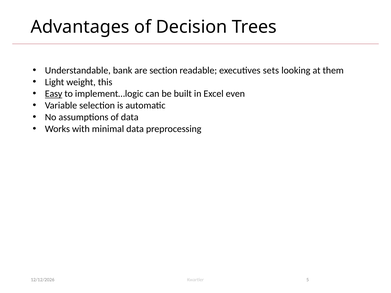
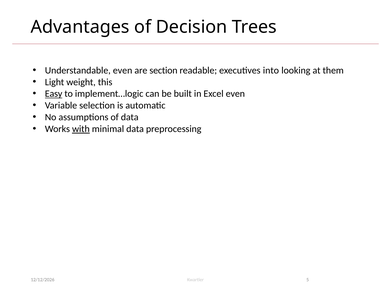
Understandable bank: bank -> even
sets: sets -> into
with underline: none -> present
